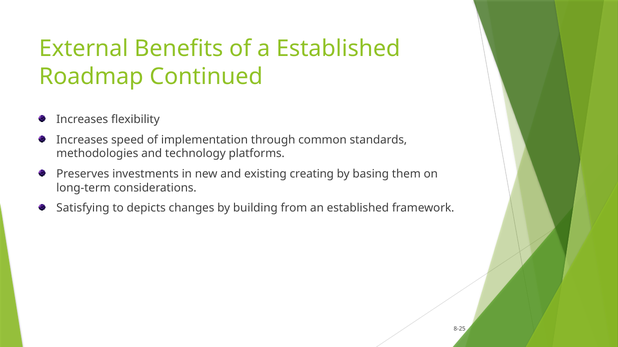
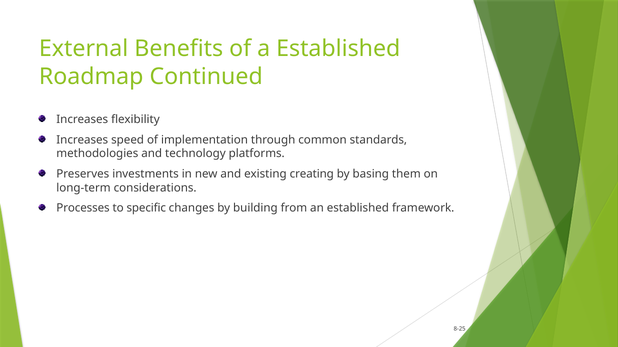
Satisfying: Satisfying -> Processes
depicts: depicts -> specific
